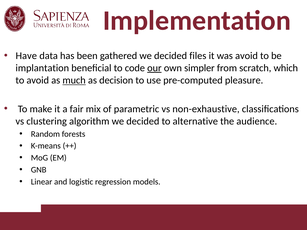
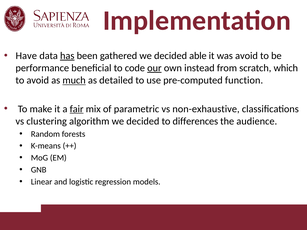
has underline: none -> present
files: files -> able
implantation: implantation -> performance
simpler: simpler -> instead
decision: decision -> detailed
pleasure: pleasure -> function
fair underline: none -> present
alternative: alternative -> differences
